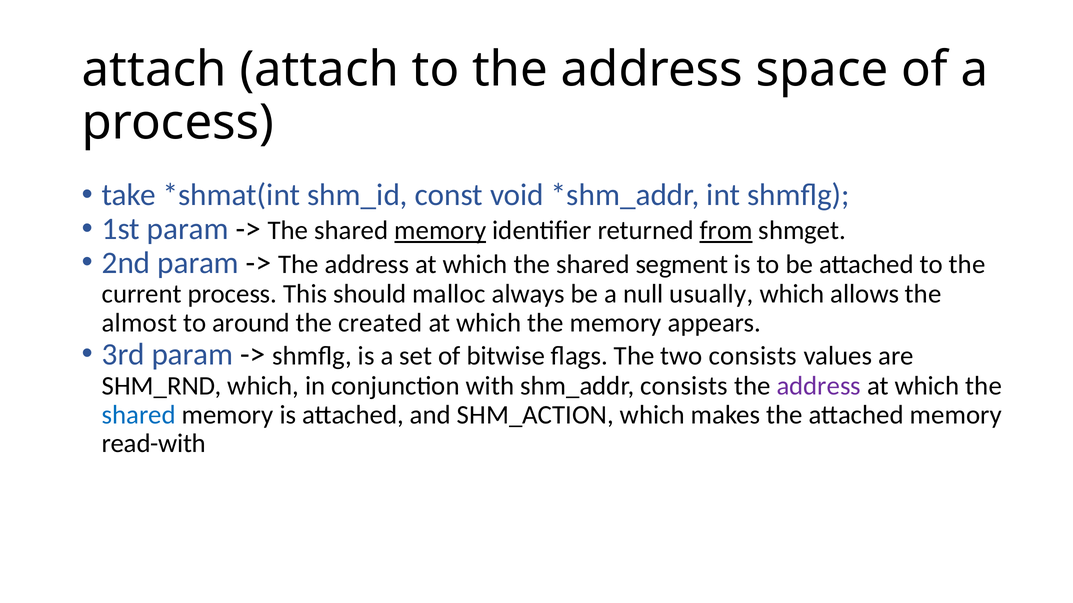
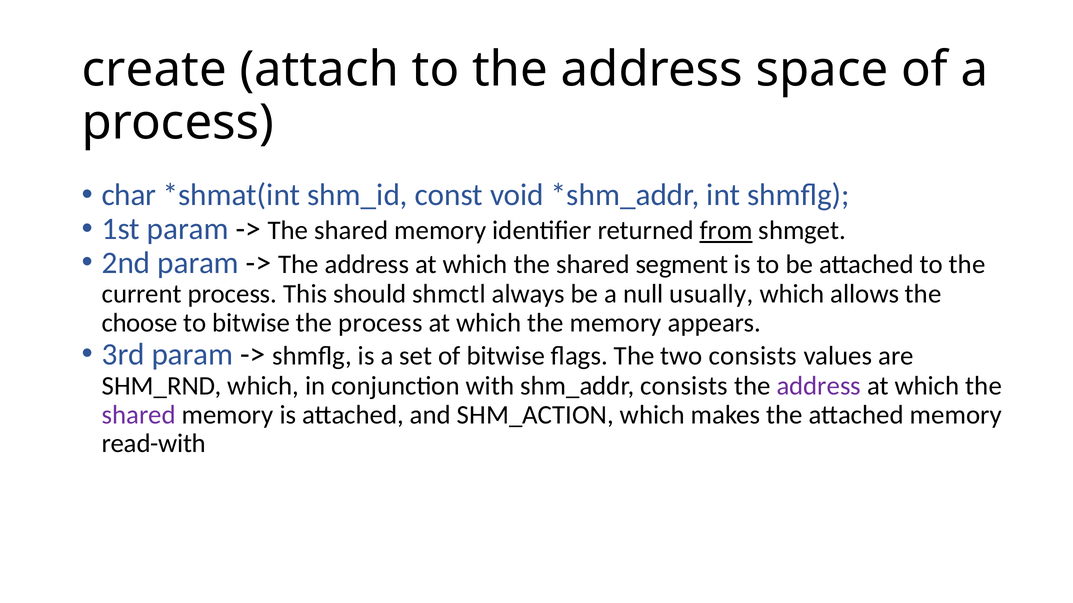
attach at (154, 70): attach -> create
take: take -> char
memory at (440, 231) underline: present -> none
malloc: malloc -> shmctl
almost: almost -> choose
to around: around -> bitwise
the created: created -> process
shared at (139, 415) colour: blue -> purple
